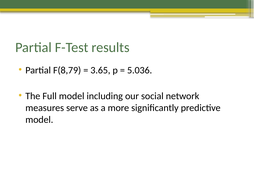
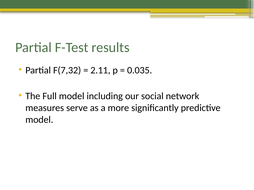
F(8,79: F(8,79 -> F(7,32
3.65: 3.65 -> 2.11
5.036: 5.036 -> 0.035
